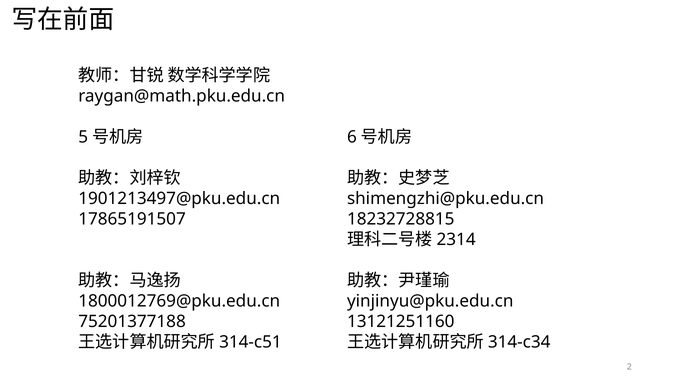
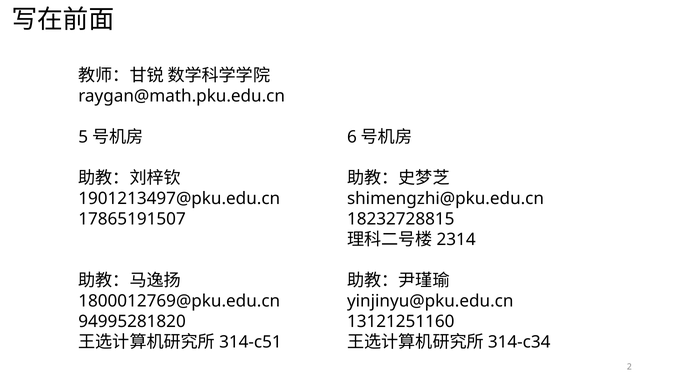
75201377188: 75201377188 -> 94995281820
